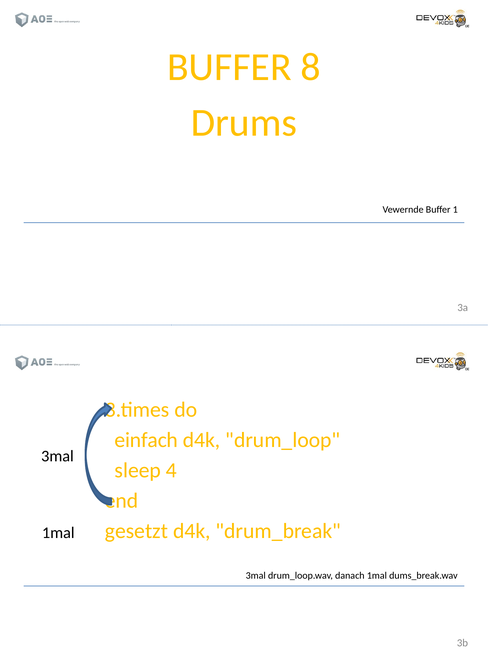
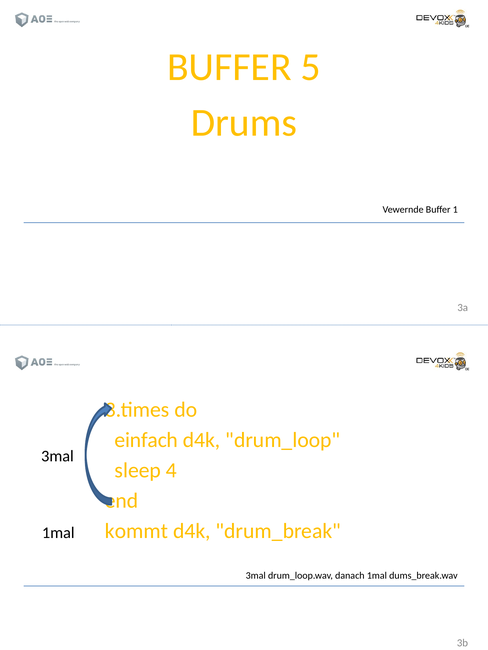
8: 8 -> 5
gesetzt: gesetzt -> kommt
